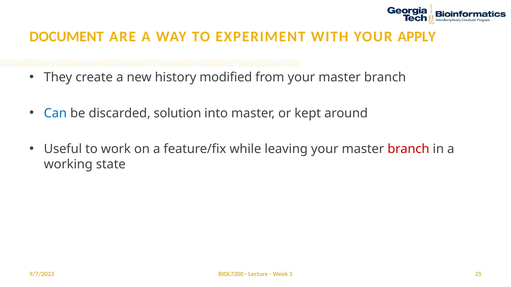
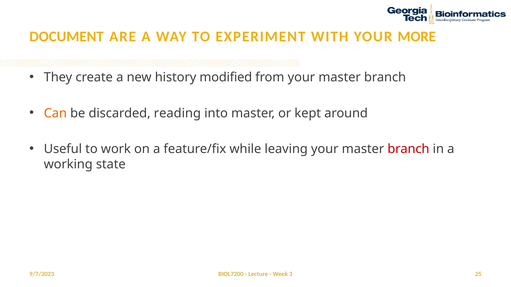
APPLY: APPLY -> MORE
Can colour: blue -> orange
solution: solution -> reading
